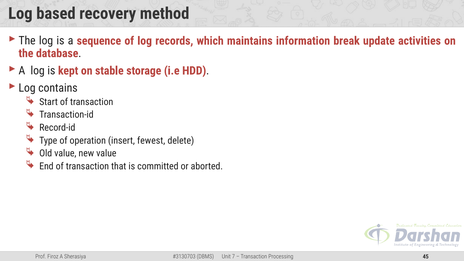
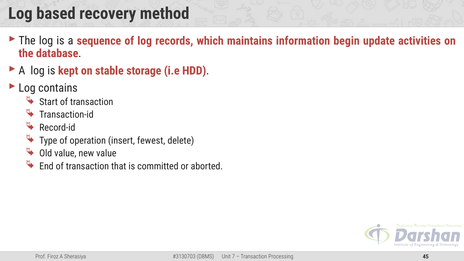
break: break -> begin
